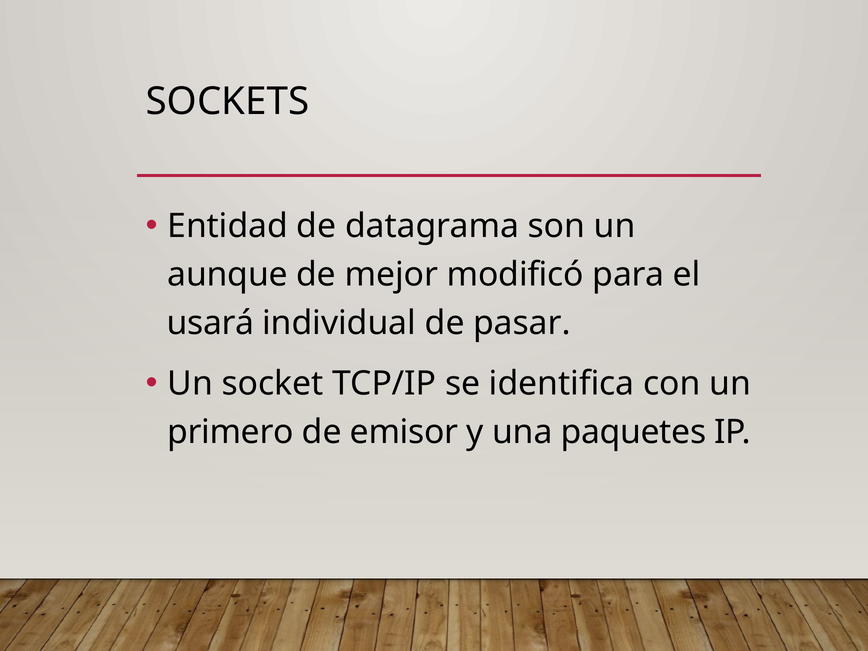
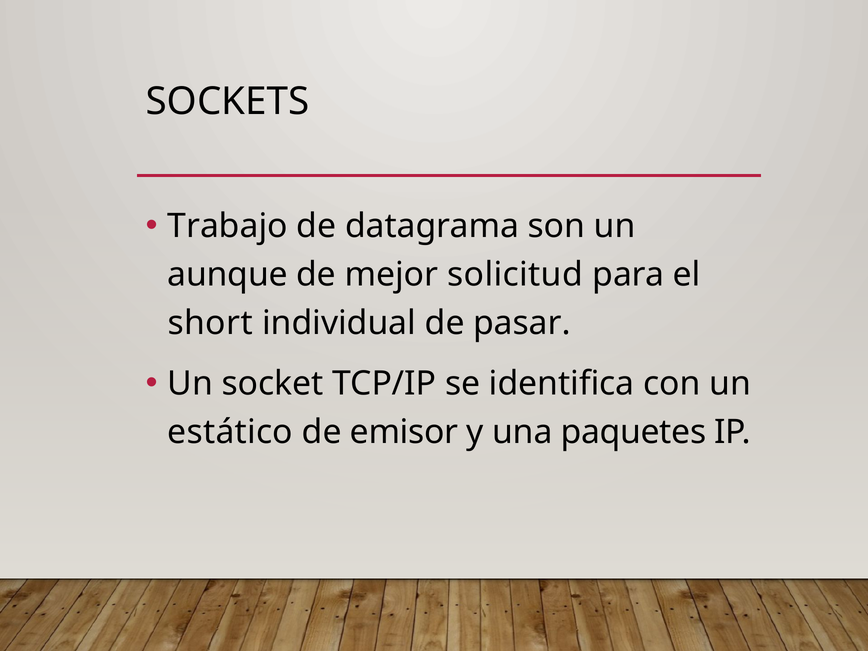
Entidad: Entidad -> Trabajo
modificó: modificó -> solicitud
usará: usará -> short
primero: primero -> estático
